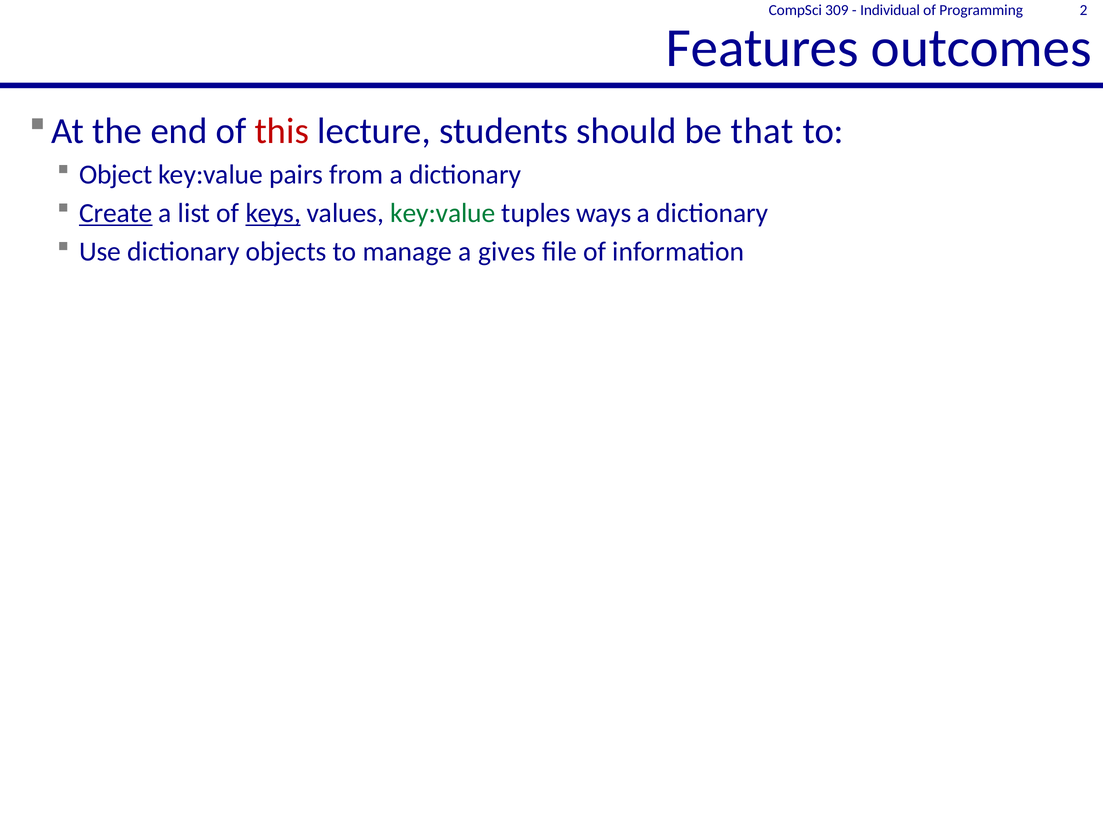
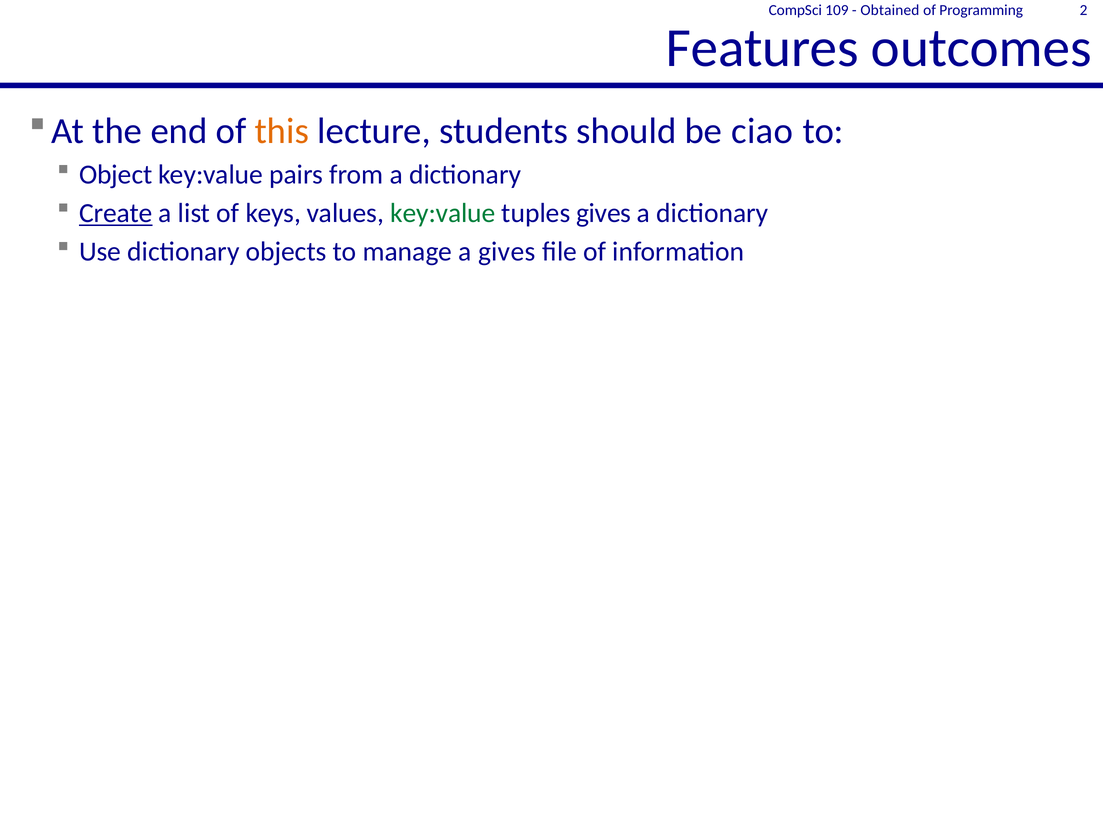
309: 309 -> 109
Individual: Individual -> Obtained
this colour: red -> orange
that: that -> ciao
keys underline: present -> none
tuples ways: ways -> gives
